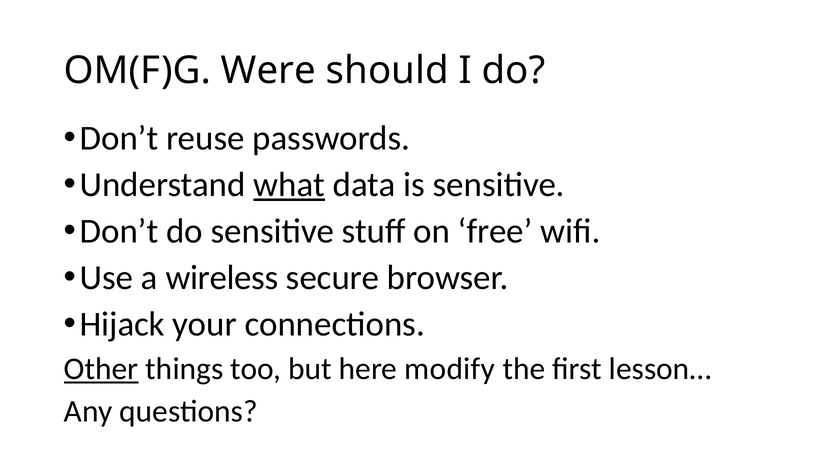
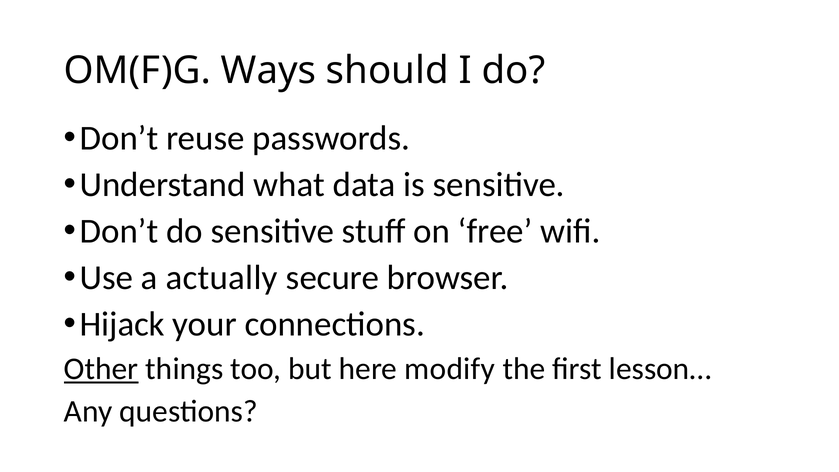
Were: Were -> Ways
what underline: present -> none
wireless: wireless -> actually
